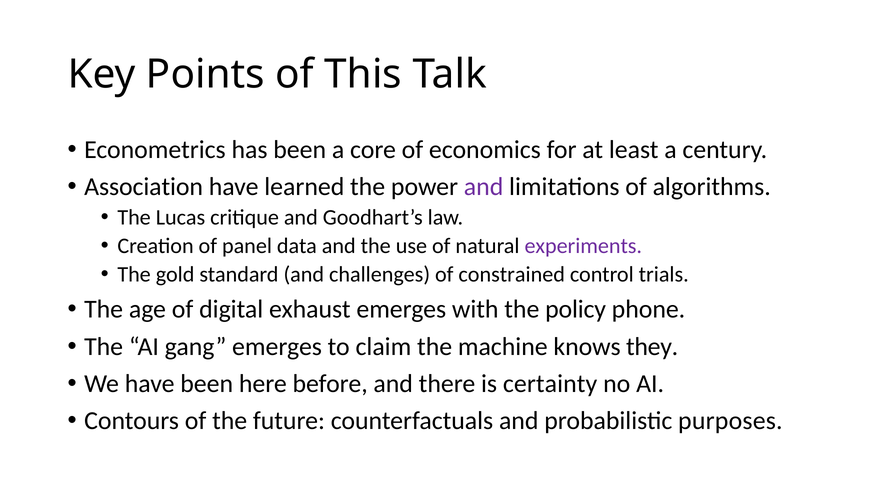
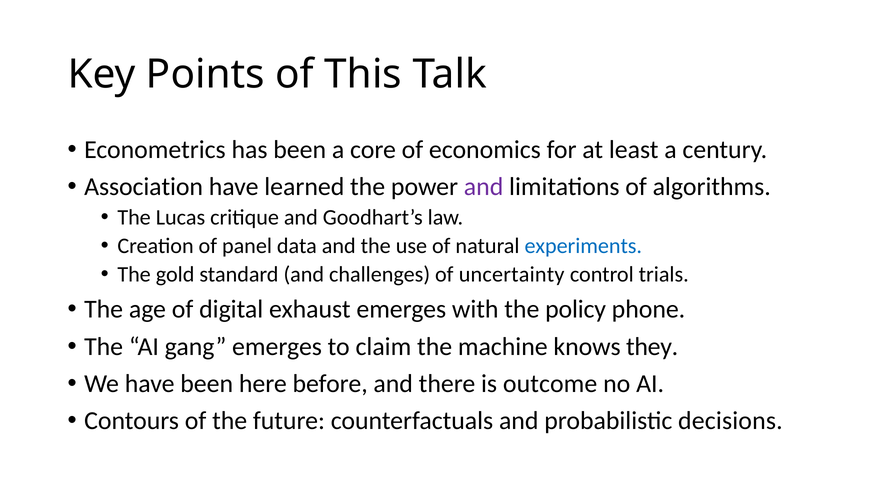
experiments colour: purple -> blue
constrained: constrained -> uncertainty
certainty: certainty -> outcome
purposes: purposes -> decisions
